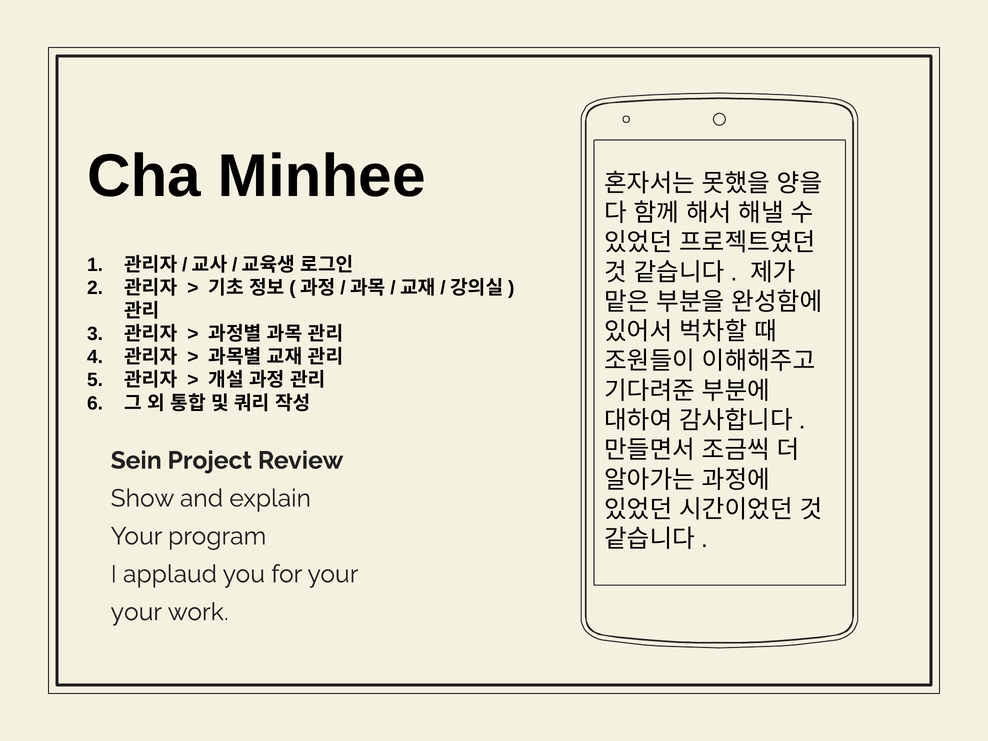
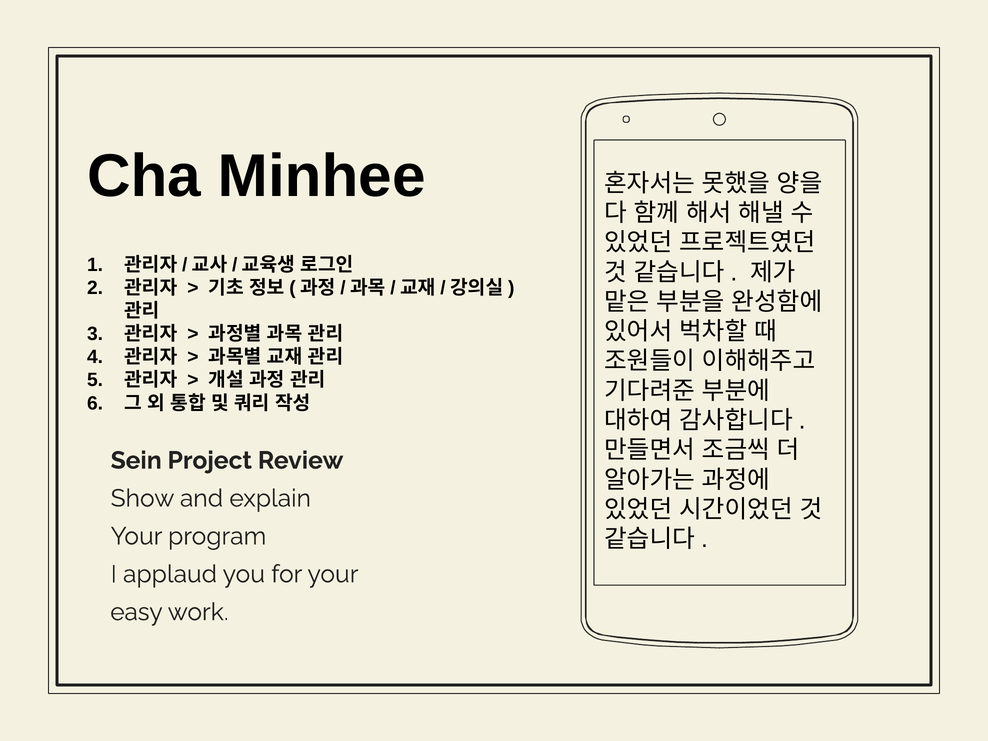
your at (136, 612): your -> easy
